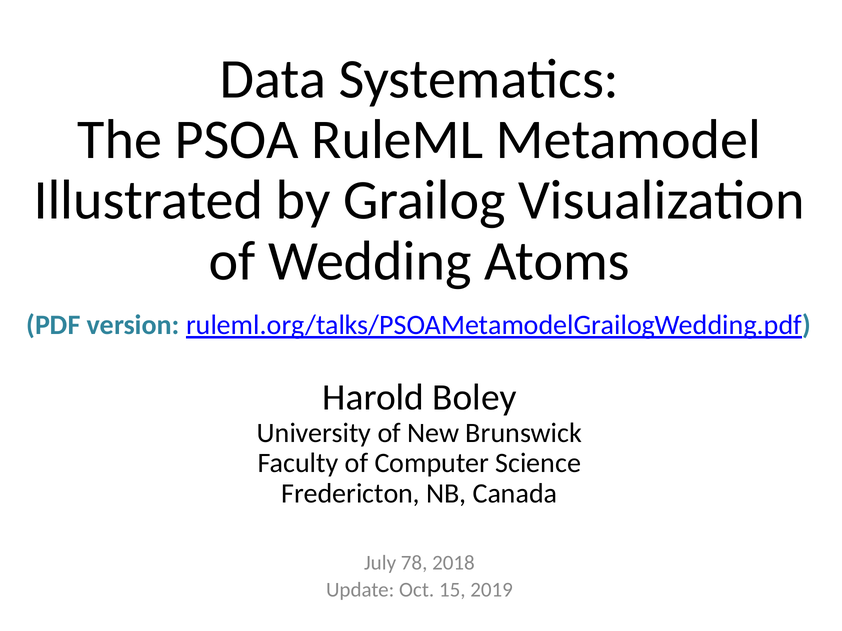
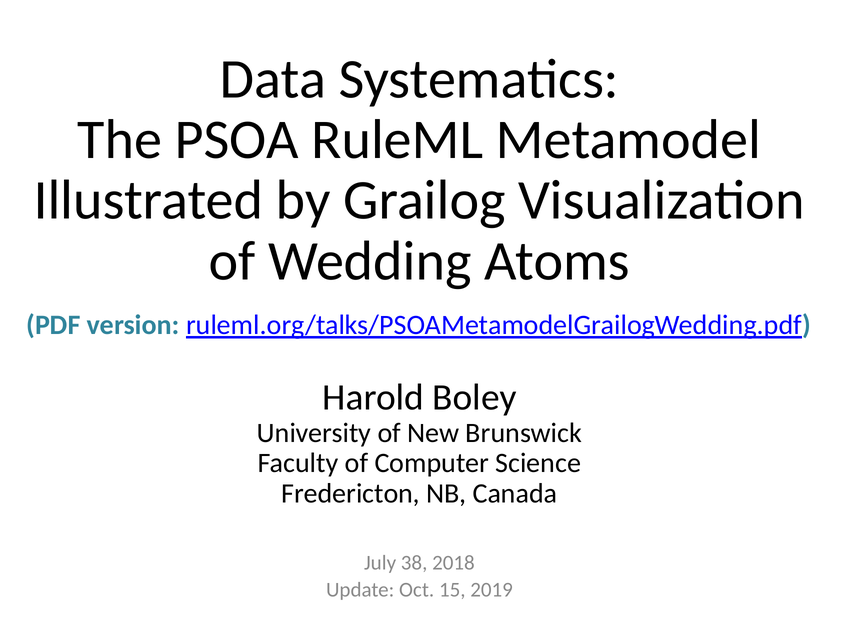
78: 78 -> 38
